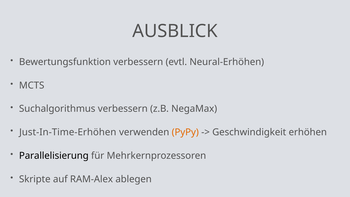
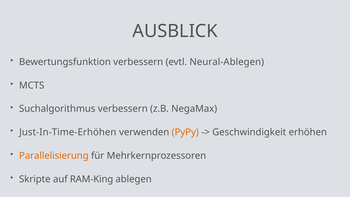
Neural-Erhöhen: Neural-Erhöhen -> Neural-Ablegen
Parallelisierung colour: black -> orange
RAM-Alex: RAM-Alex -> RAM-King
